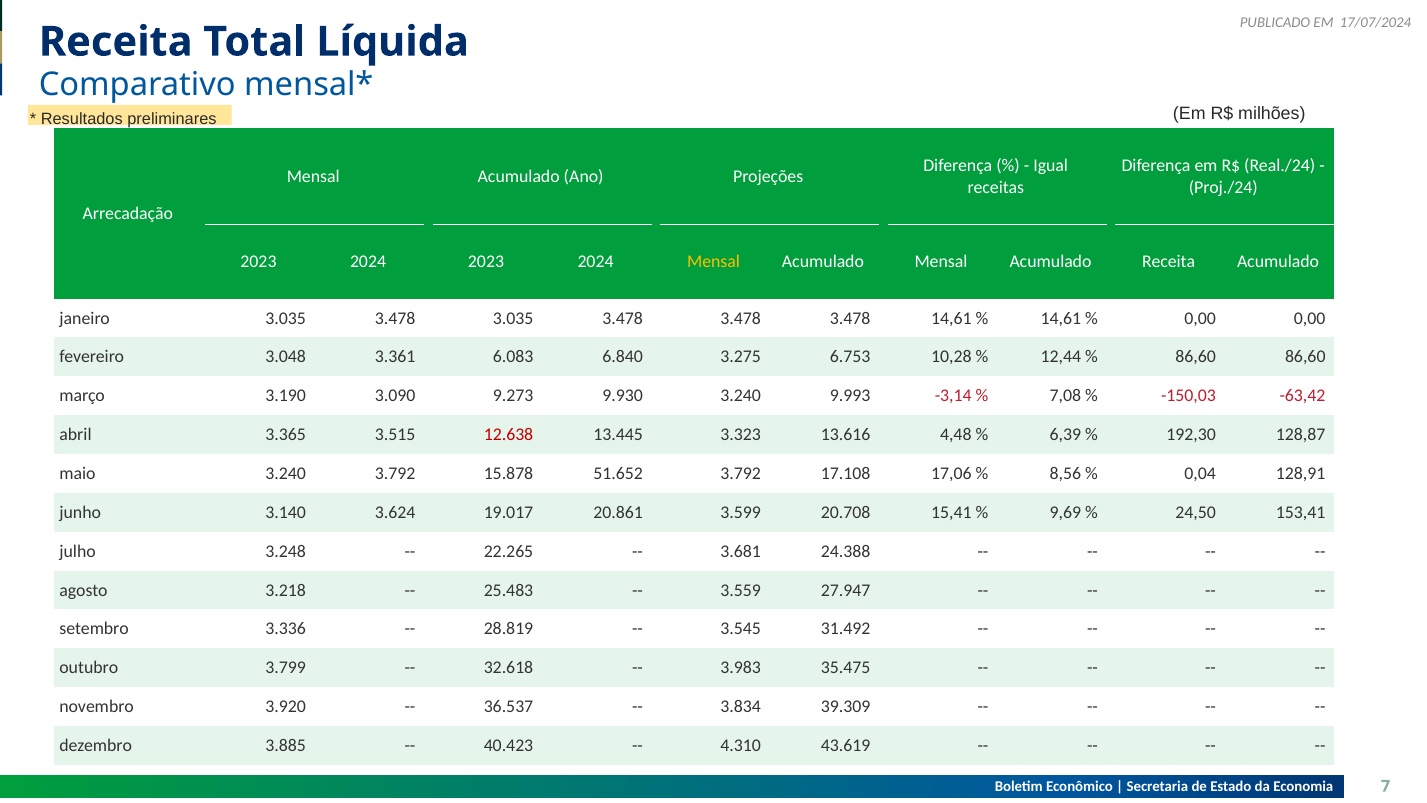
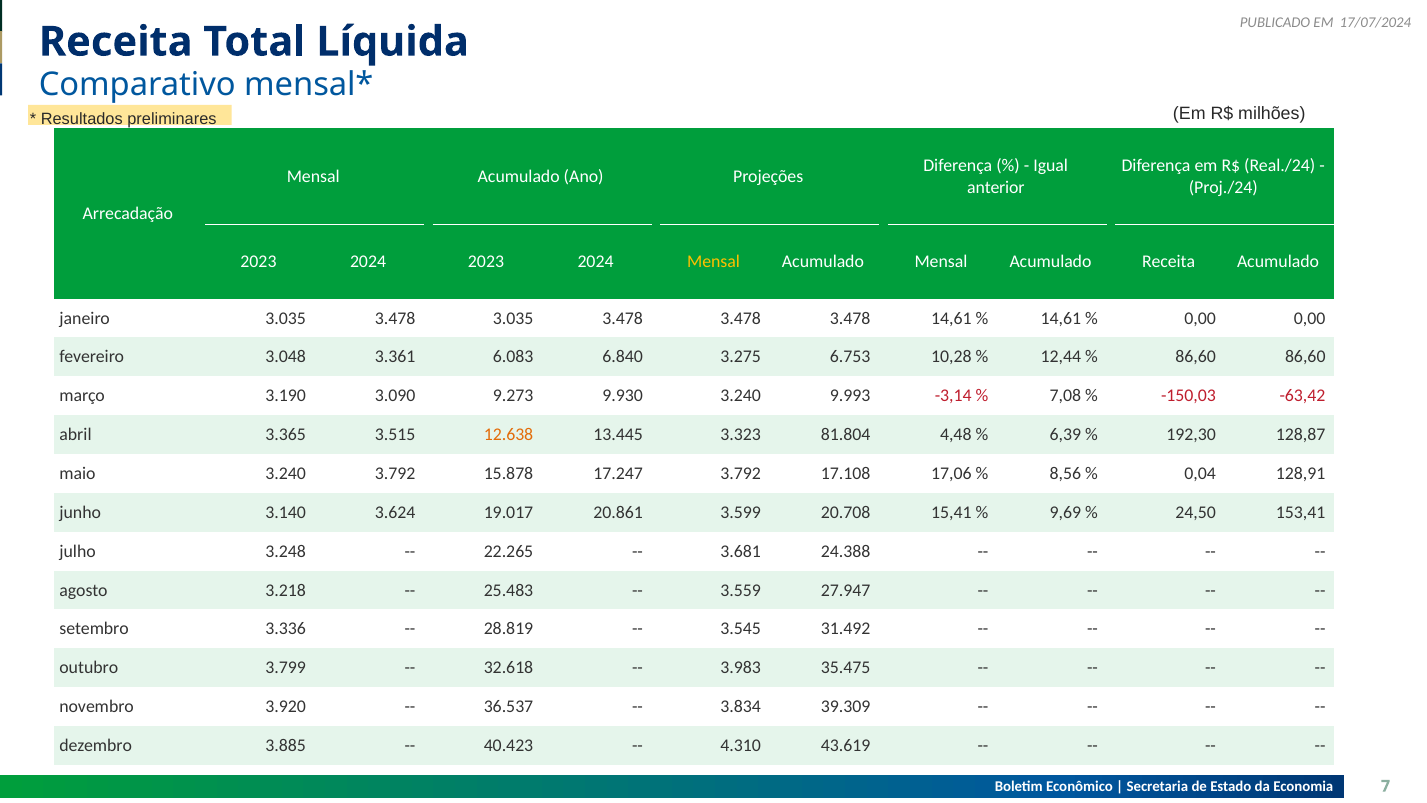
receitas: receitas -> anterior
12.638 colour: red -> orange
13.616: 13.616 -> 81.804
51.652: 51.652 -> 17.247
